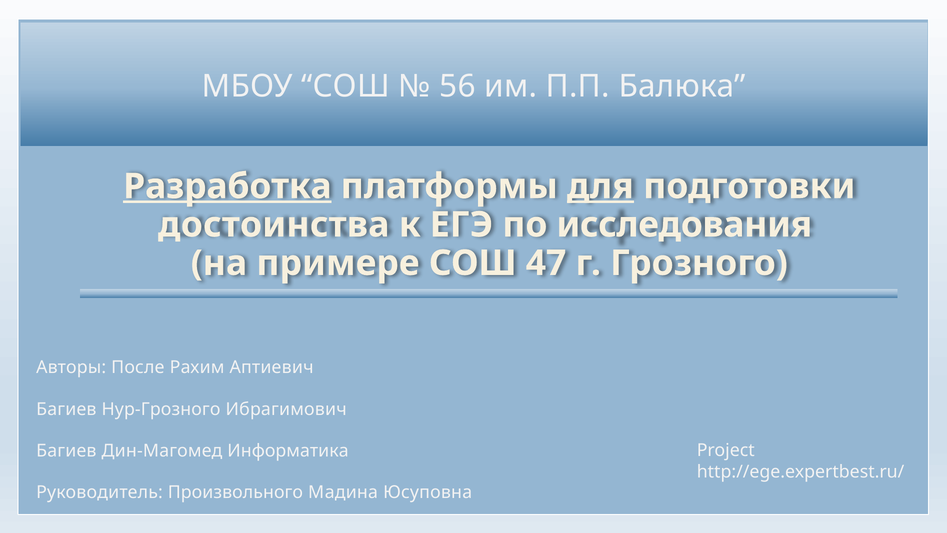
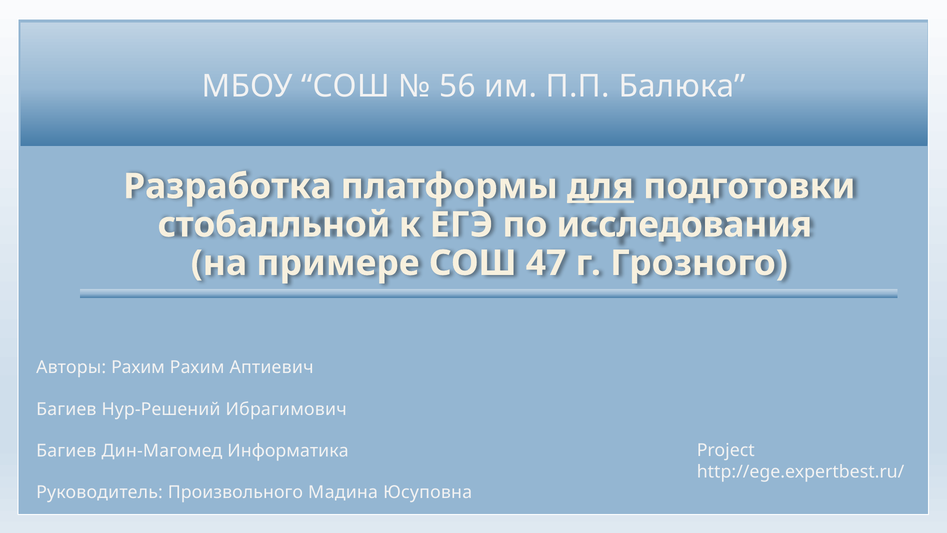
Разработка underline: present -> none
достоинства: достоинства -> стобалльной
Авторы После: После -> Рахим
Нур-Грозного: Нур-Грозного -> Нур-Решений
